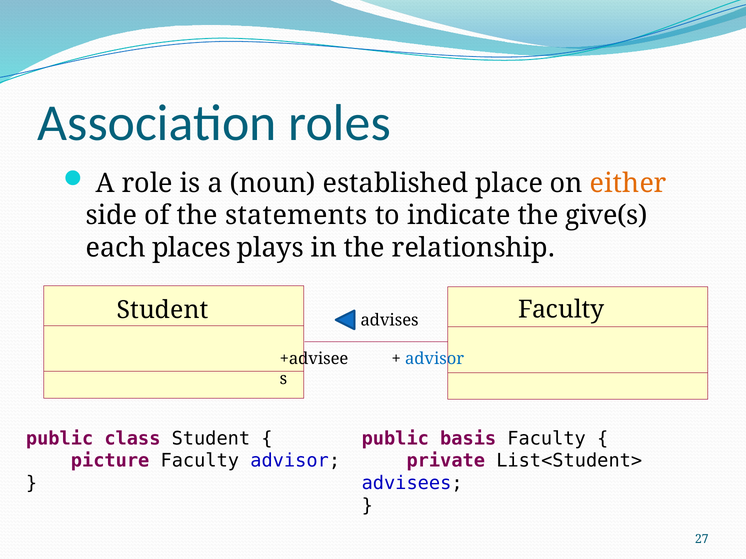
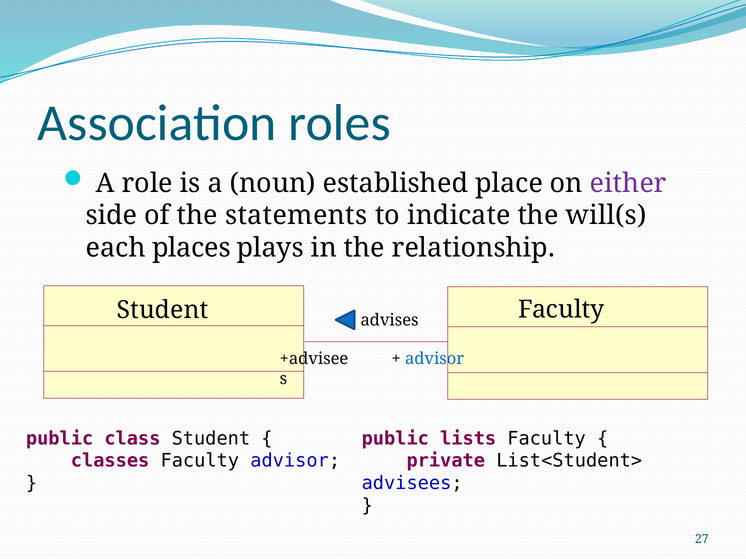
either colour: orange -> purple
give(s: give(s -> will(s
basis: basis -> lists
picture: picture -> classes
